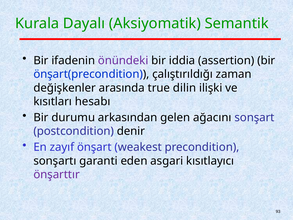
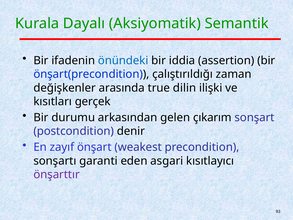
önündeki colour: purple -> blue
hesabı: hesabı -> gerçek
ağacını: ağacını -> çıkarım
